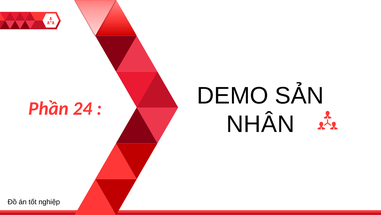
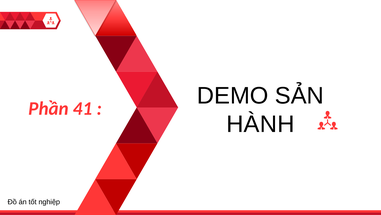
24: 24 -> 41
NHÂN: NHÂN -> HÀNH
